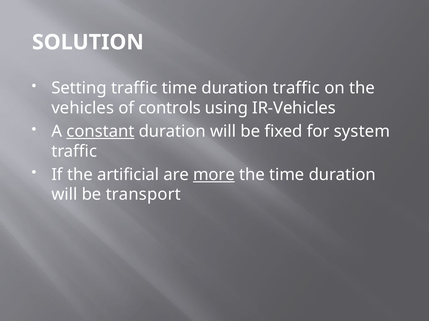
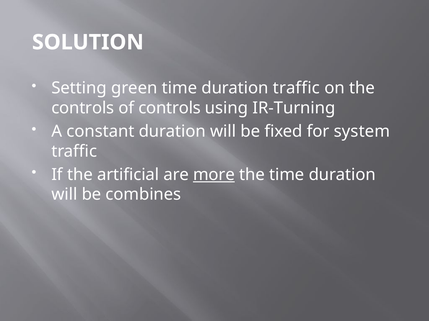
Setting traffic: traffic -> green
vehicles at (83, 108): vehicles -> controls
IR-Vehicles: IR-Vehicles -> IR-Turning
constant underline: present -> none
transport: transport -> combines
